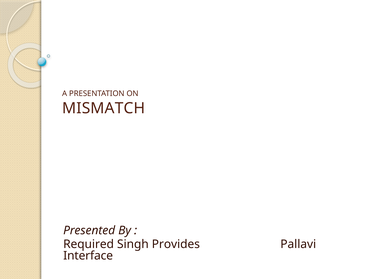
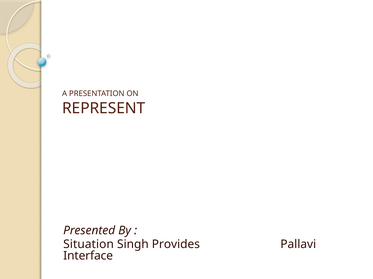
MISMATCH: MISMATCH -> REPRESENT
Required: Required -> Situation
